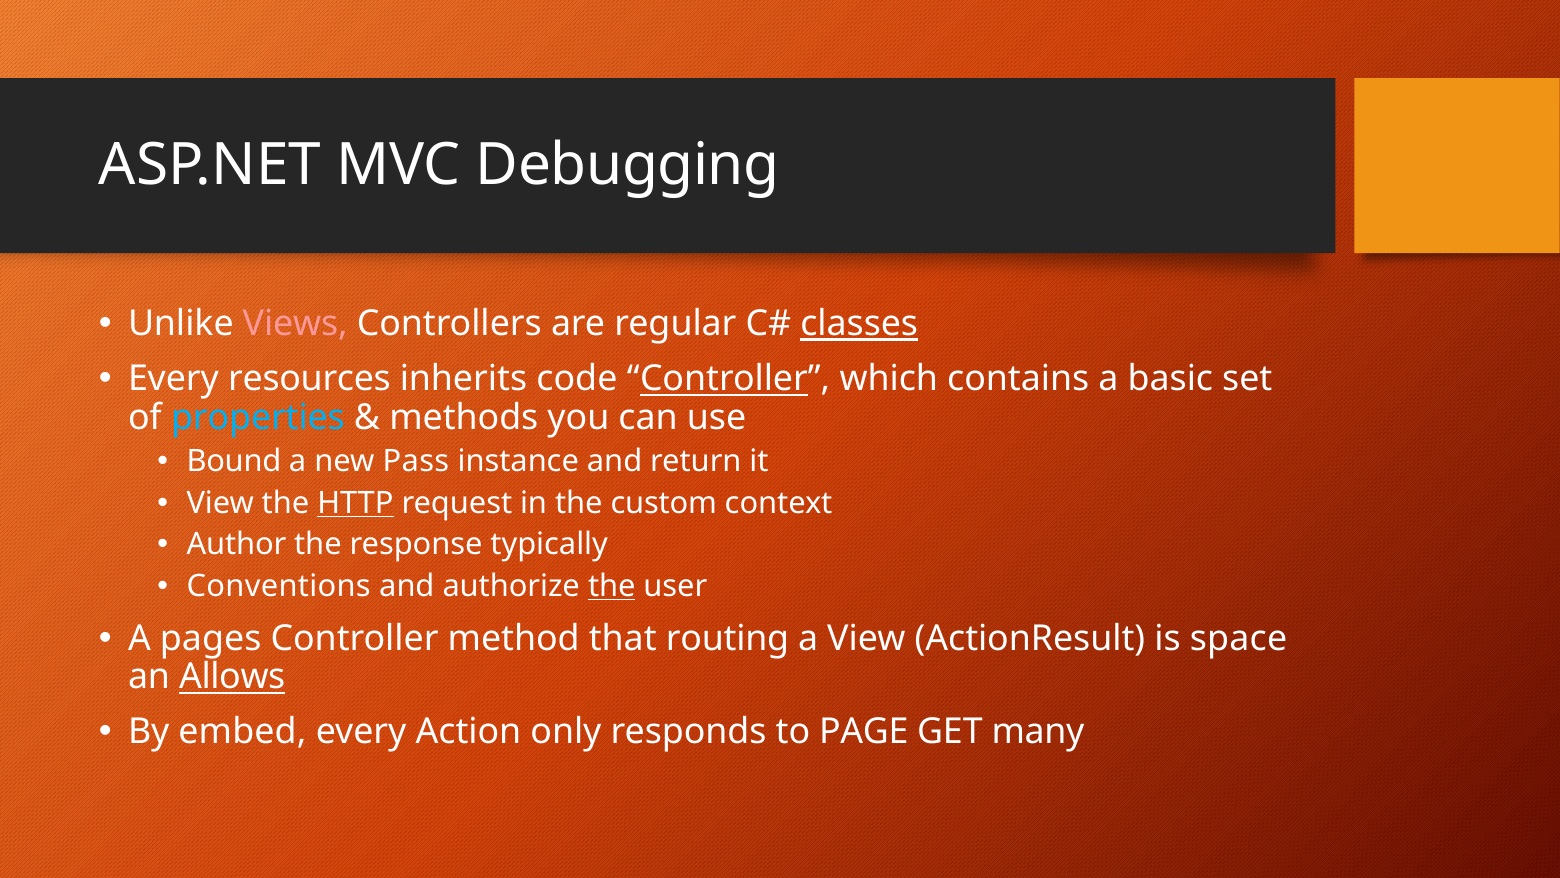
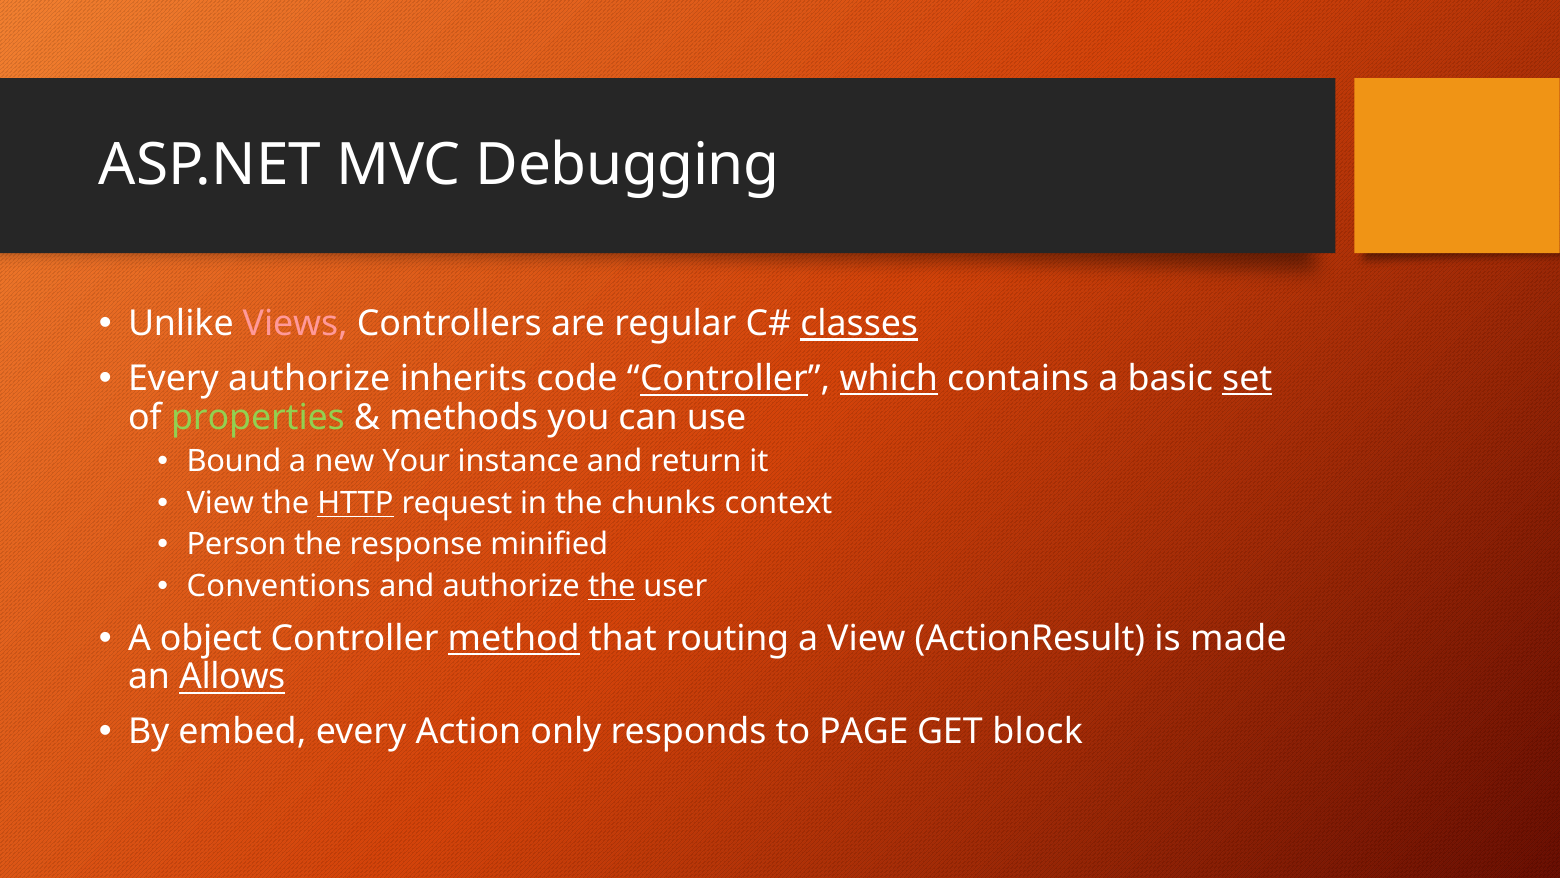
Every resources: resources -> authorize
which underline: none -> present
set underline: none -> present
properties colour: light blue -> light green
Pass: Pass -> Your
custom: custom -> chunks
Author: Author -> Person
typically: typically -> minified
pages: pages -> object
method underline: none -> present
space: space -> made
many: many -> block
